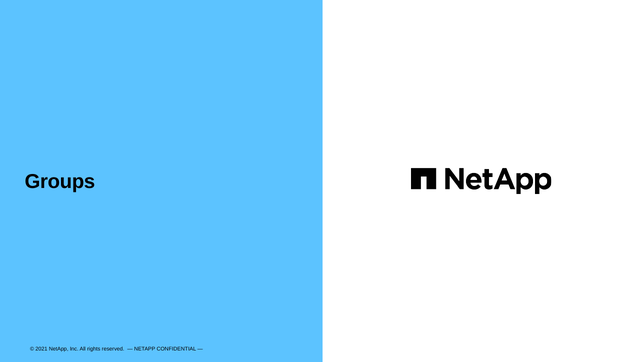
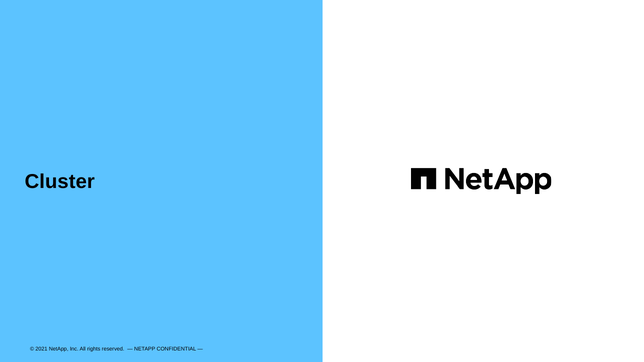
Groups: Groups -> Cluster
